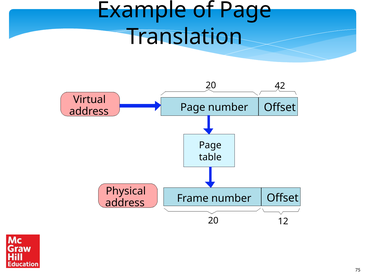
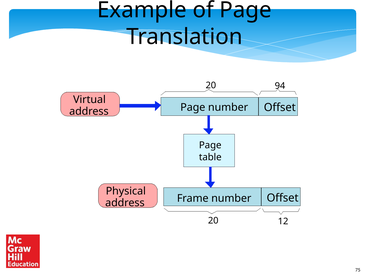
42: 42 -> 94
